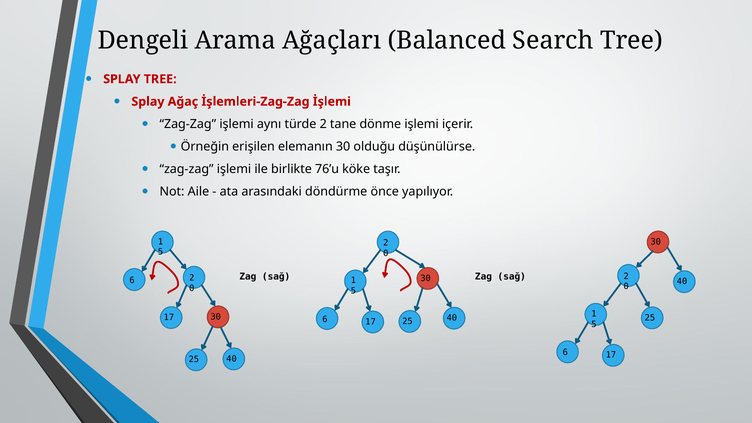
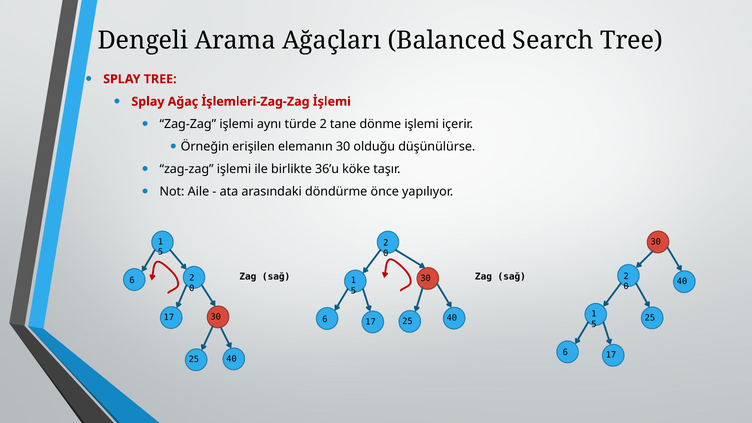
76’u: 76’u -> 36’u
